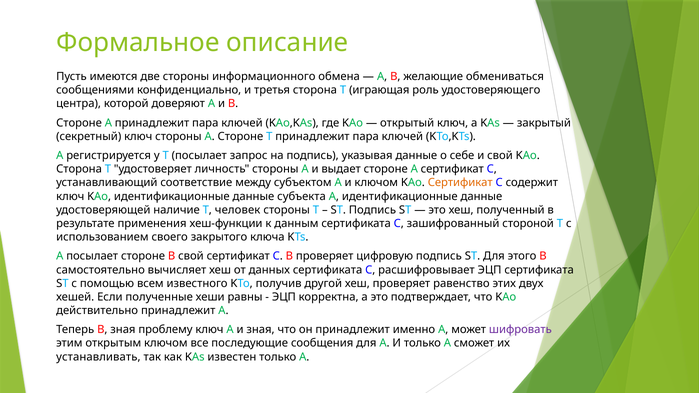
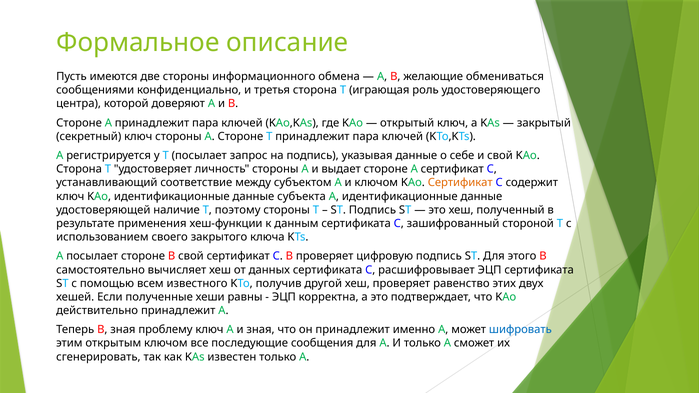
человек: человек -> поэтому
шифровать colour: purple -> blue
устанавливать: устанавливать -> сгенерировать
